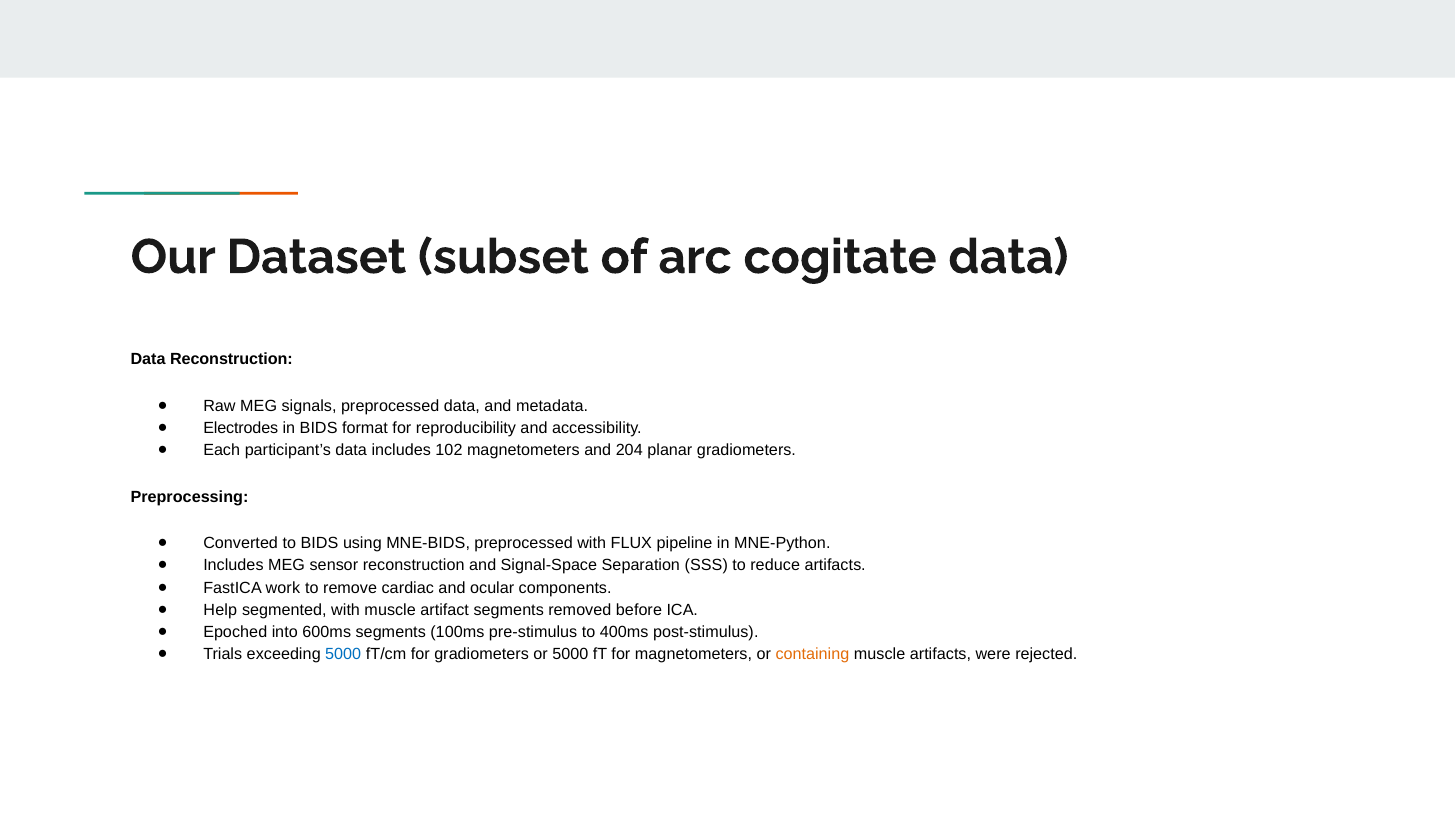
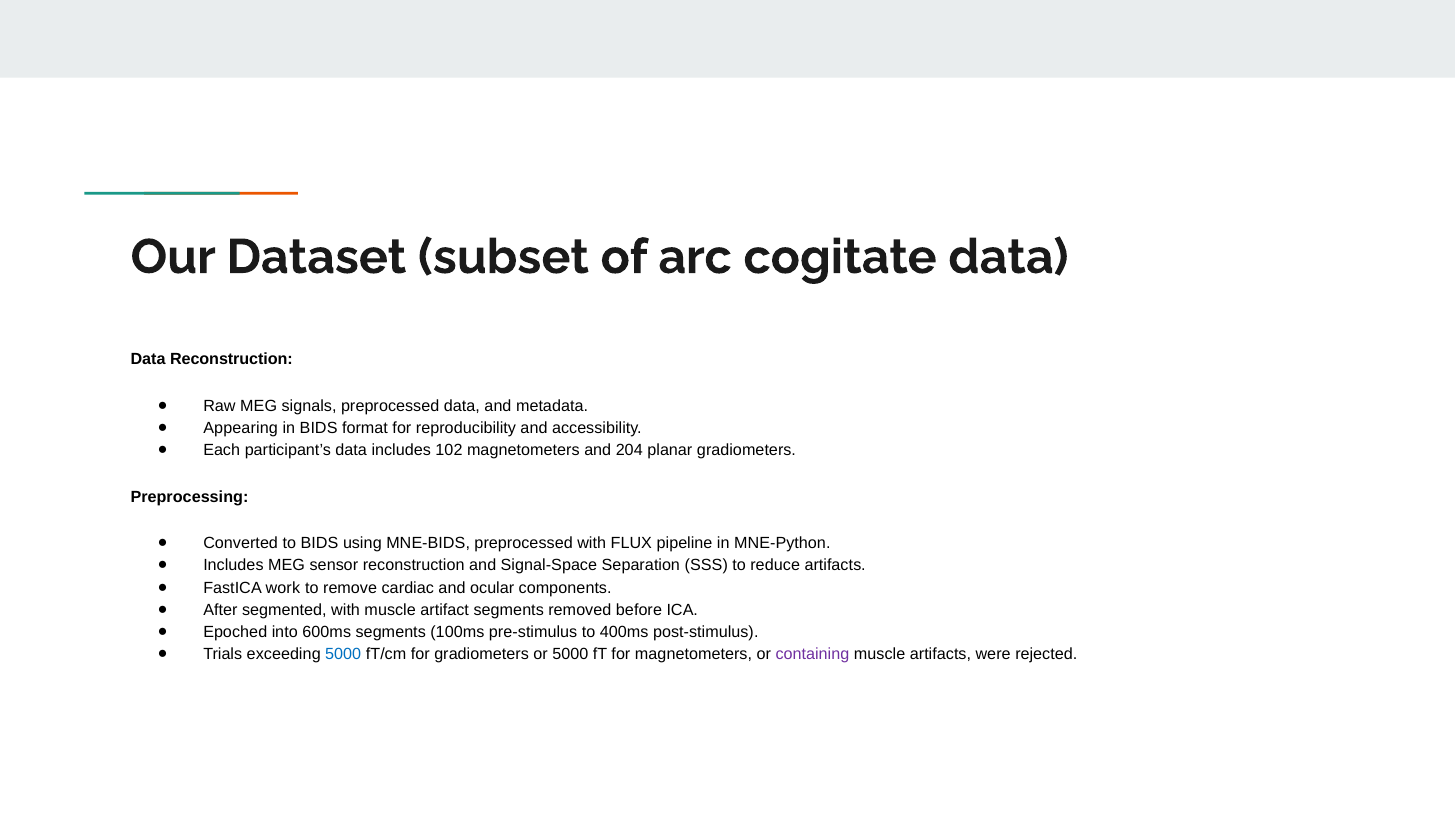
Electrodes: Electrodes -> Appearing
Help: Help -> After
containing colour: orange -> purple
